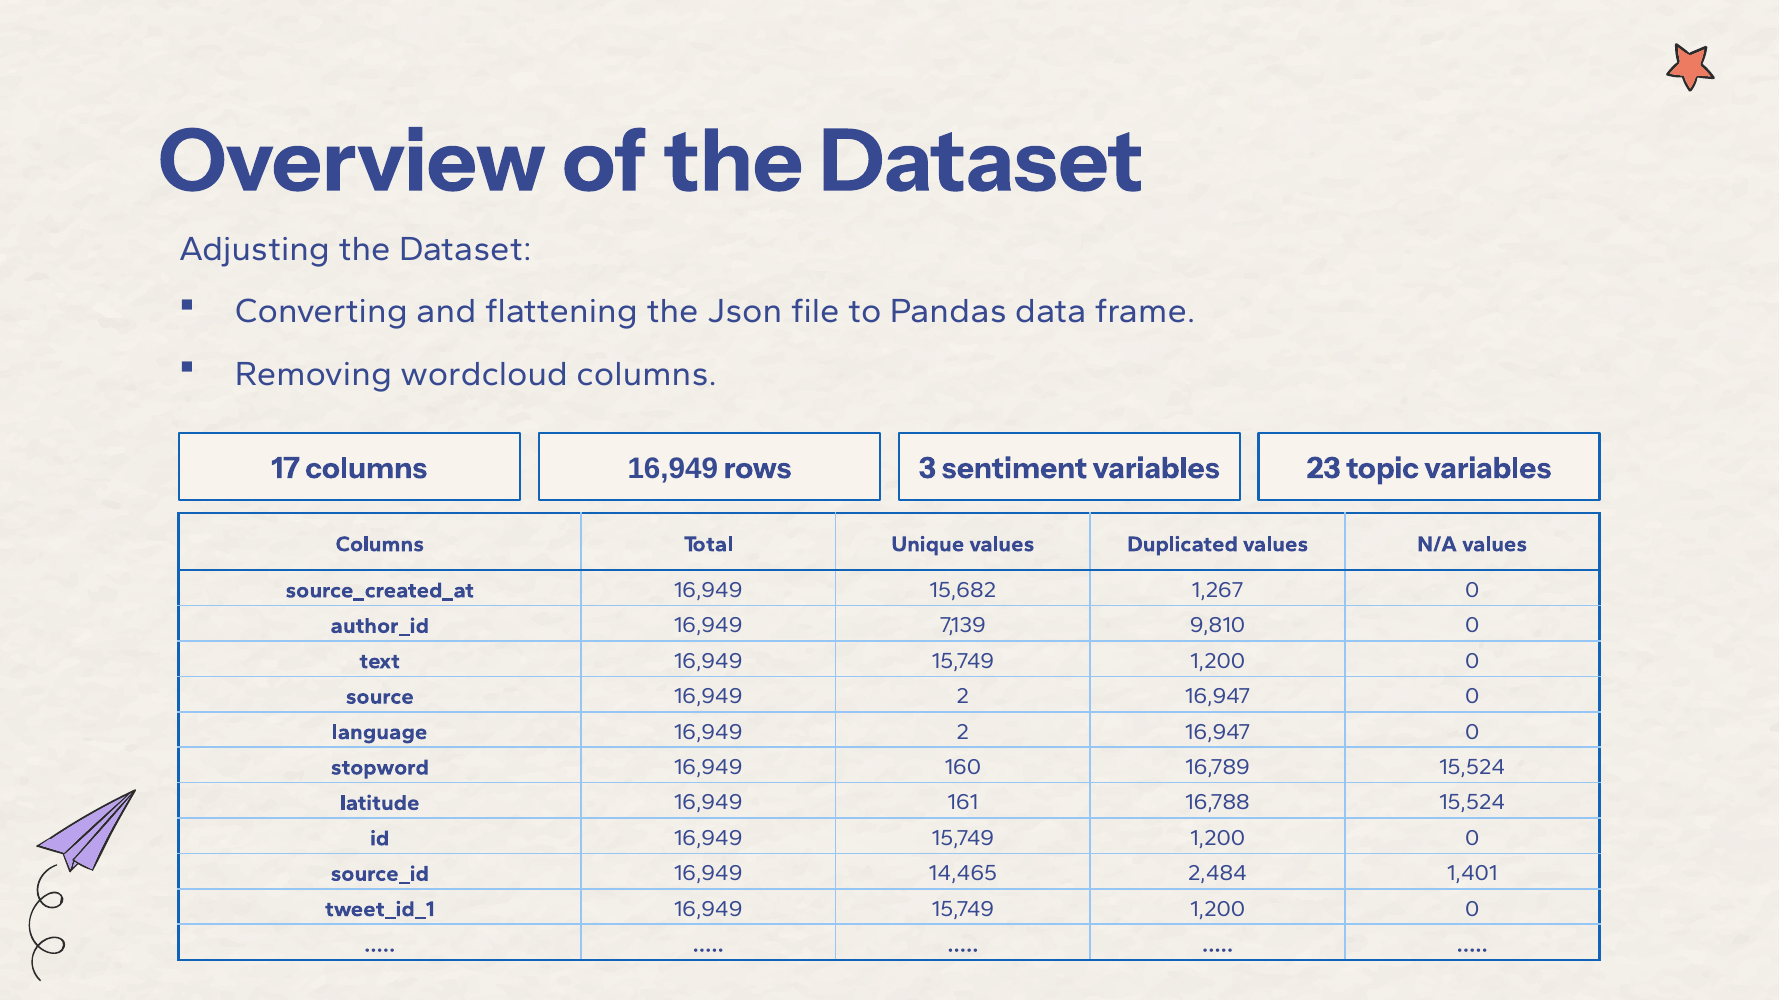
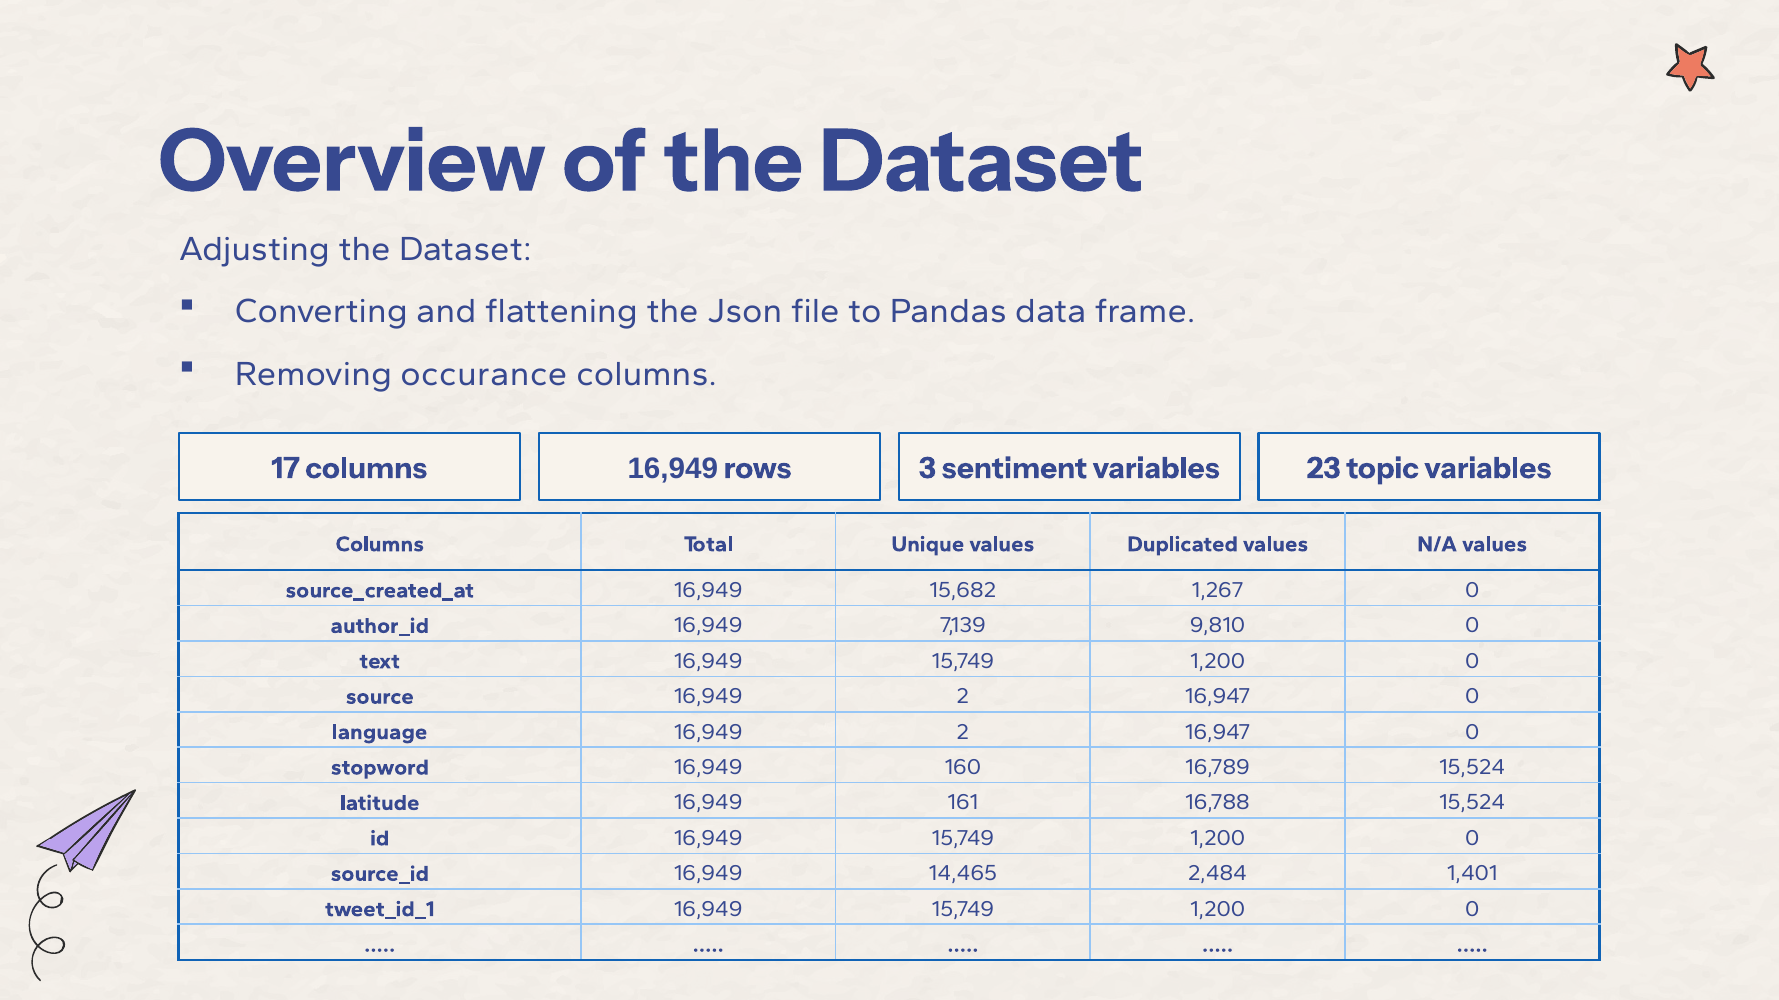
wordcloud: wordcloud -> occurance
